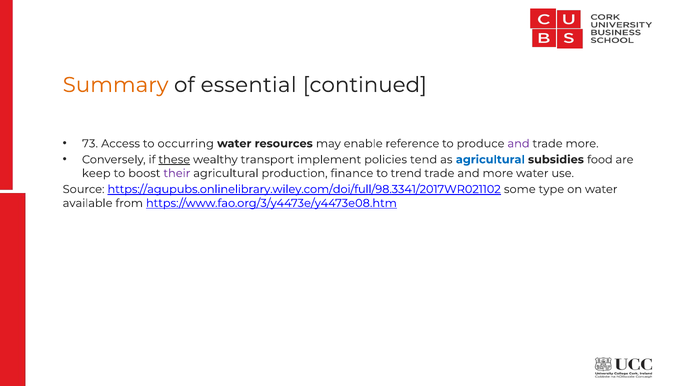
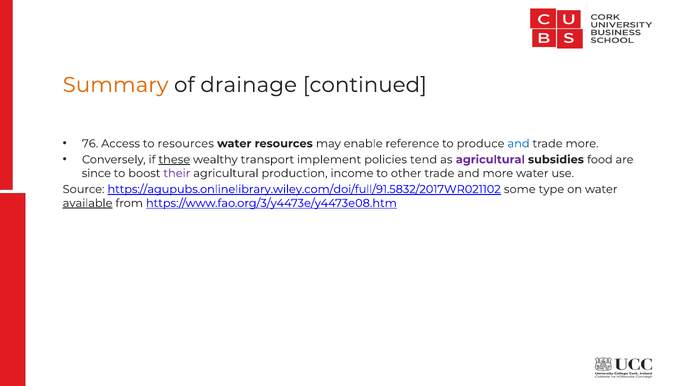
essential: essential -> drainage
73: 73 -> 76
to occurring: occurring -> resources
and at (519, 144) colour: purple -> blue
agricultural at (490, 160) colour: blue -> purple
keep: keep -> since
finance: finance -> income
trend: trend -> other
https://agupubs.onlinelibrary.wiley.com/doi/full/98.3341/2017WR021102: https://agupubs.onlinelibrary.wiley.com/doi/full/98.3341/2017WR021102 -> https://agupubs.onlinelibrary.wiley.com/doi/full/91.5832/2017WR021102
available underline: none -> present
